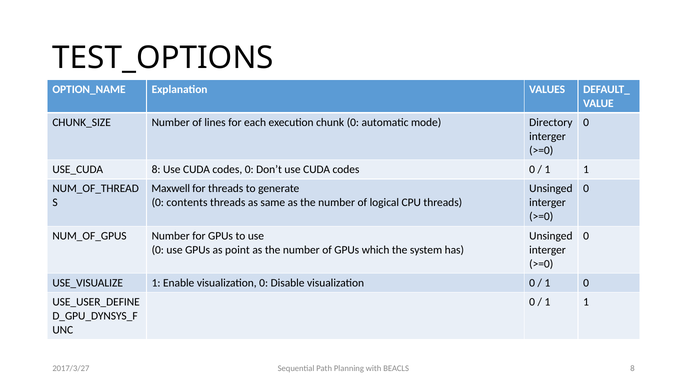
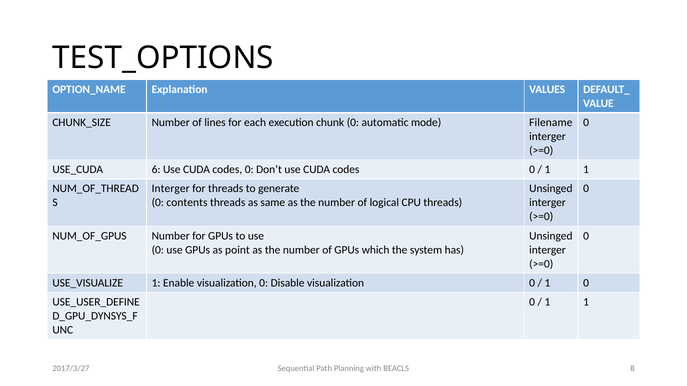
Directory: Directory -> Filename
8 at (156, 170): 8 -> 6
Maxwell at (171, 189): Maxwell -> Interger
